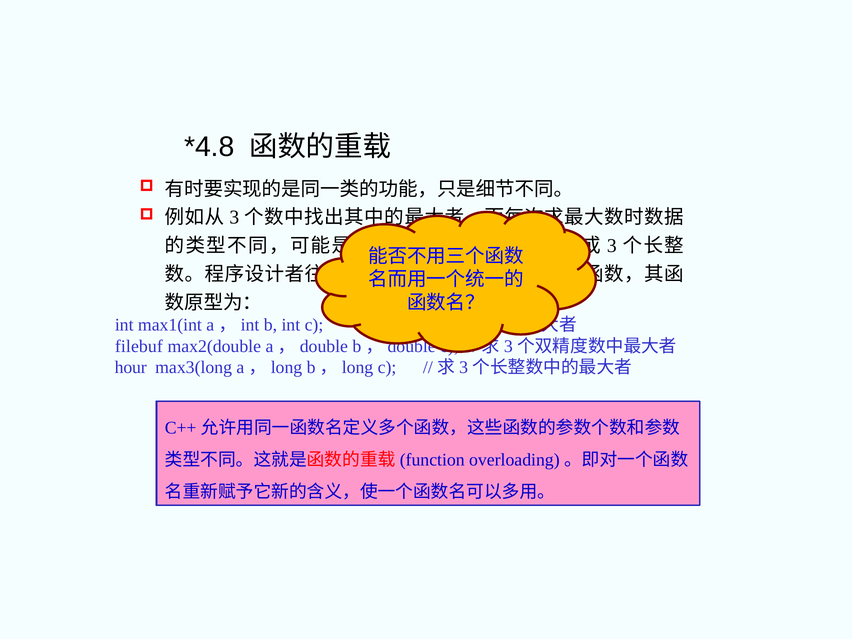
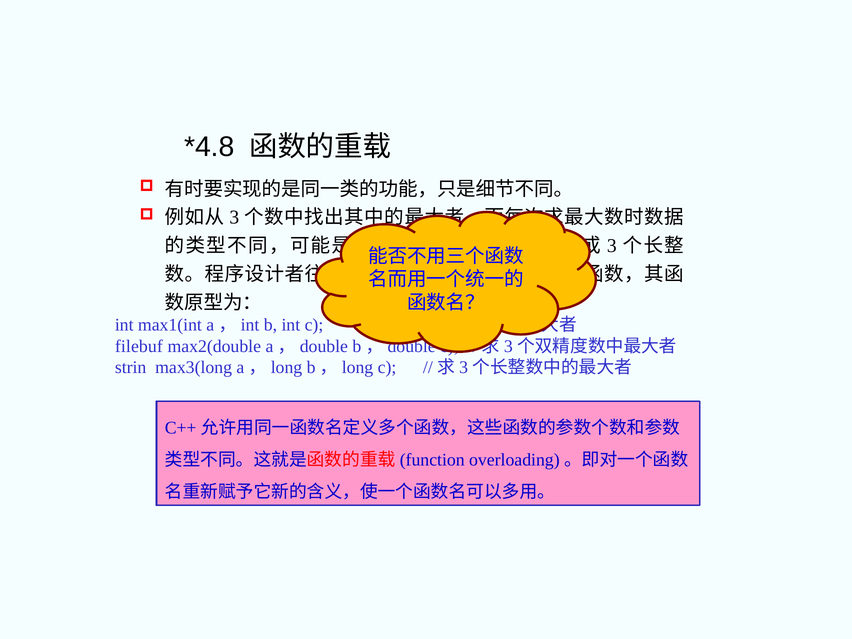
hour: hour -> strin
